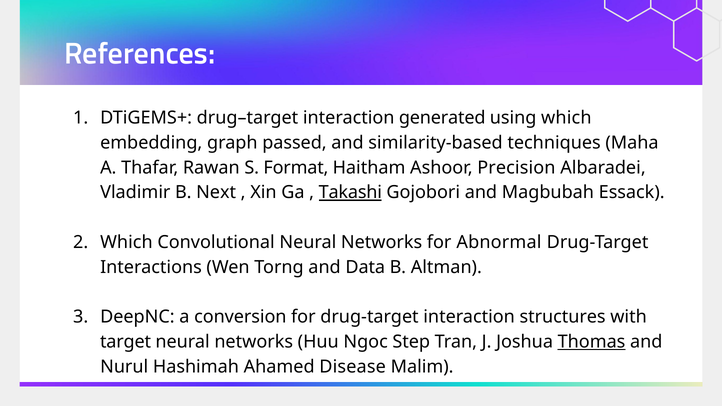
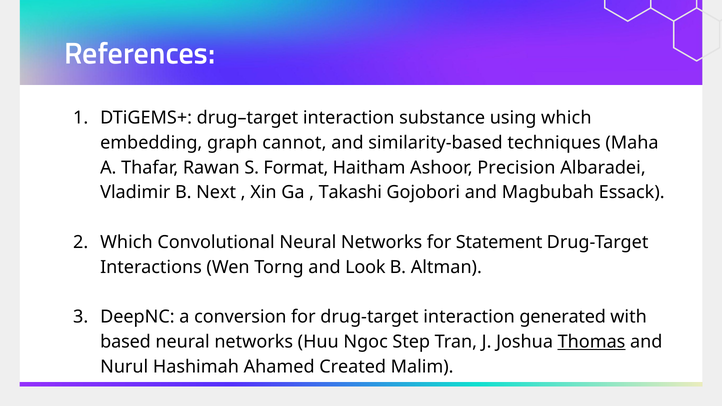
generated: generated -> substance
passed: passed -> cannot
Takashi underline: present -> none
Abnormal: Abnormal -> Statement
Data: Data -> Look
structures: structures -> generated
target: target -> based
Disease: Disease -> Created
